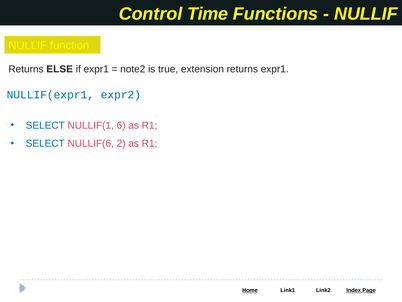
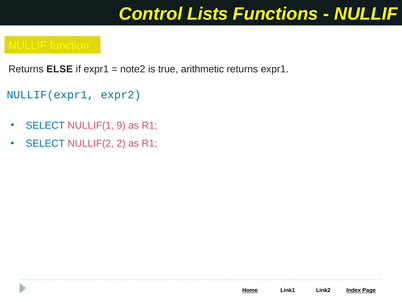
Time: Time -> Lists
extension: extension -> arithmetic
6: 6 -> 9
NULLIF(6: NULLIF(6 -> NULLIF(2
